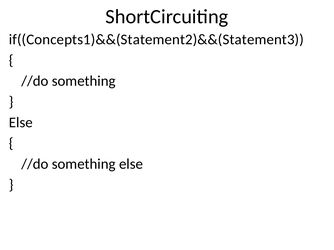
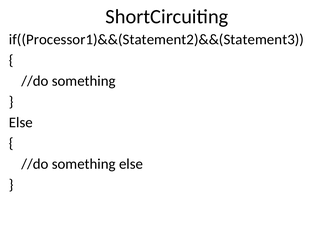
if((Concepts1)&&(Statement2)&&(Statement3: if((Concepts1)&&(Statement2)&&(Statement3 -> if((Processor1)&&(Statement2)&&(Statement3
